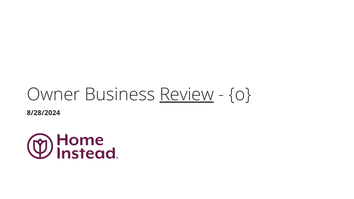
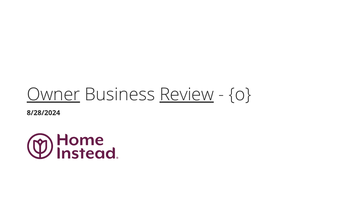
Owner underline: none -> present
